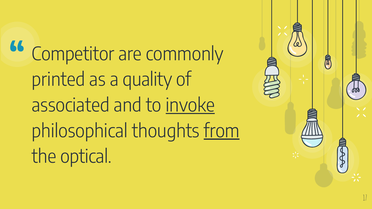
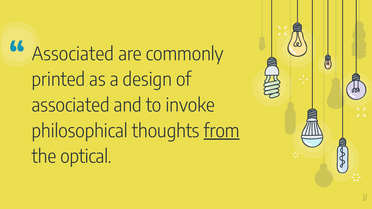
Competitor at (73, 54): Competitor -> Associated
quality: quality -> design
invoke underline: present -> none
